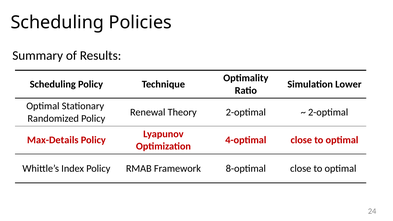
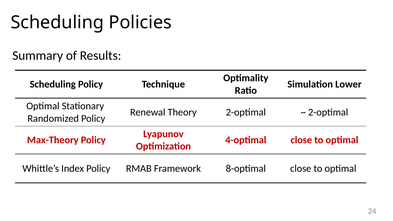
Max-Details: Max-Details -> Max-Theory
